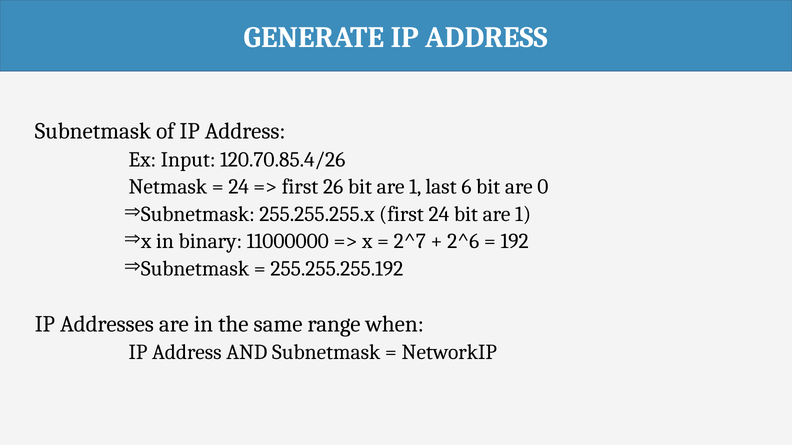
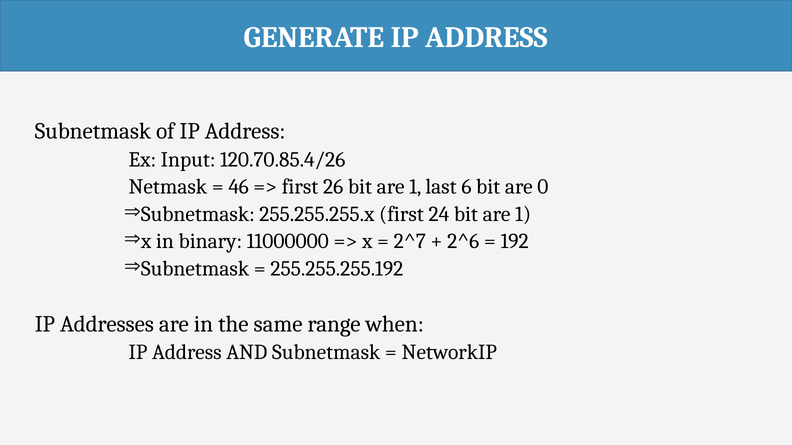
24 at (239, 187): 24 -> 46
